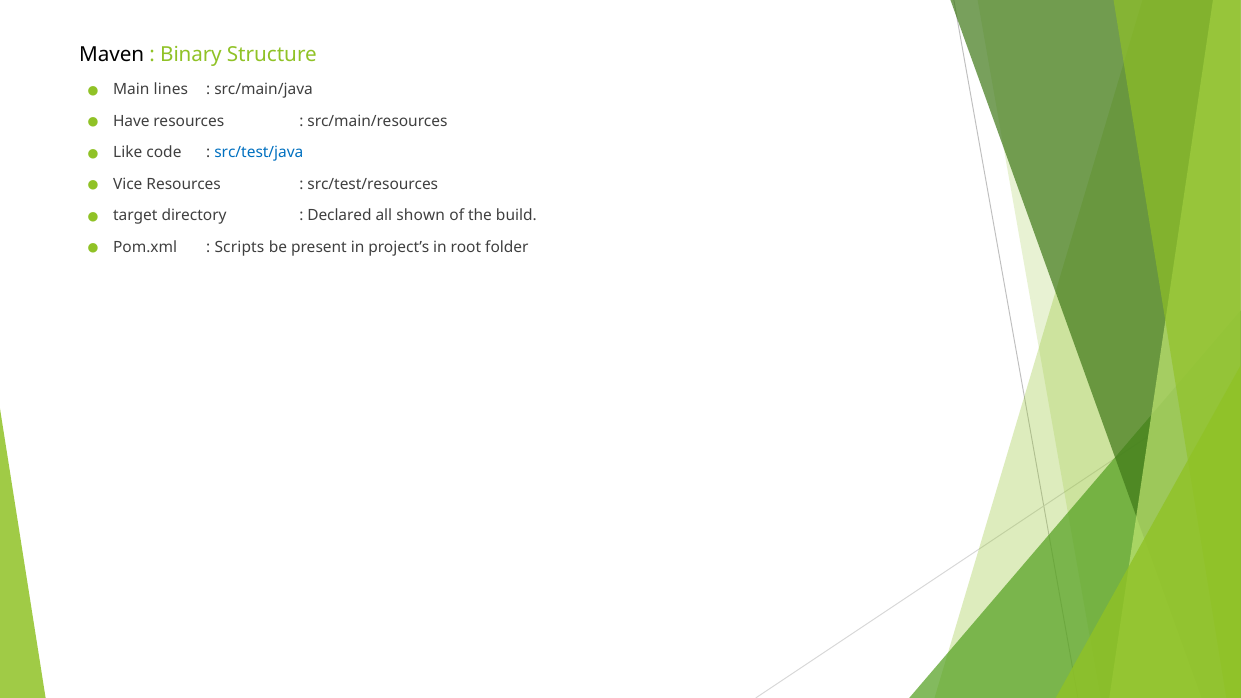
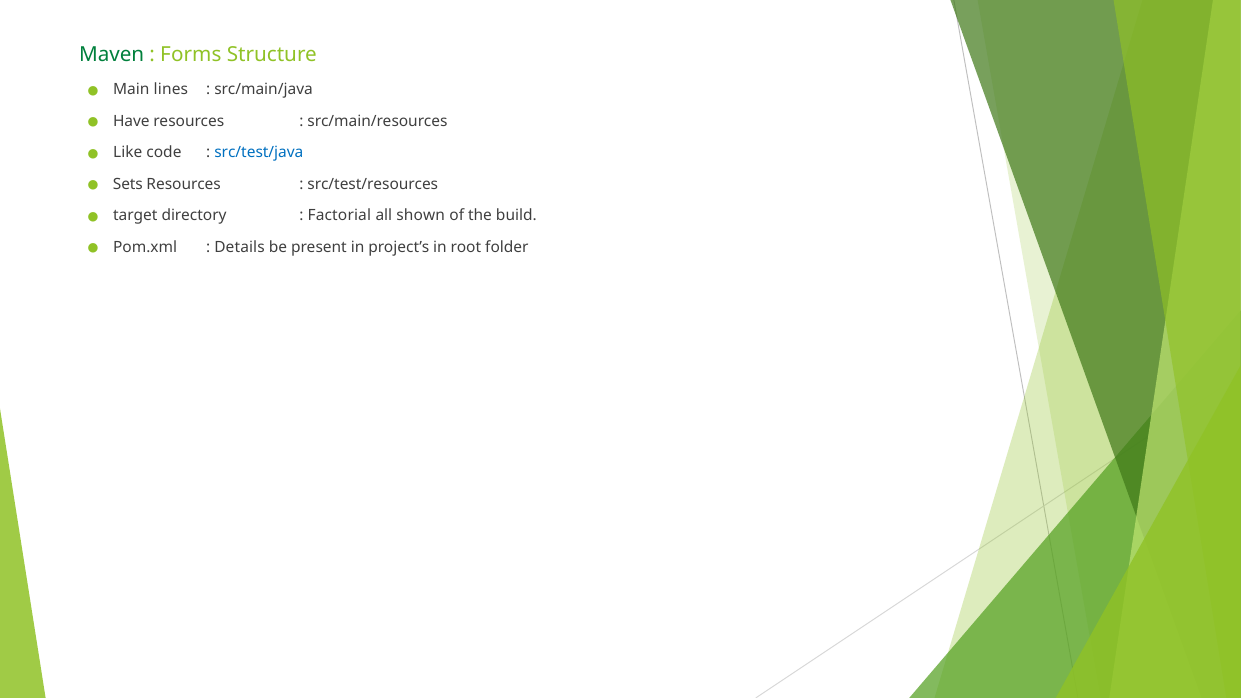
Maven colour: black -> green
Binary: Binary -> Forms
Vice: Vice -> Sets
Declared: Declared -> Factorial
Scripts: Scripts -> Details
